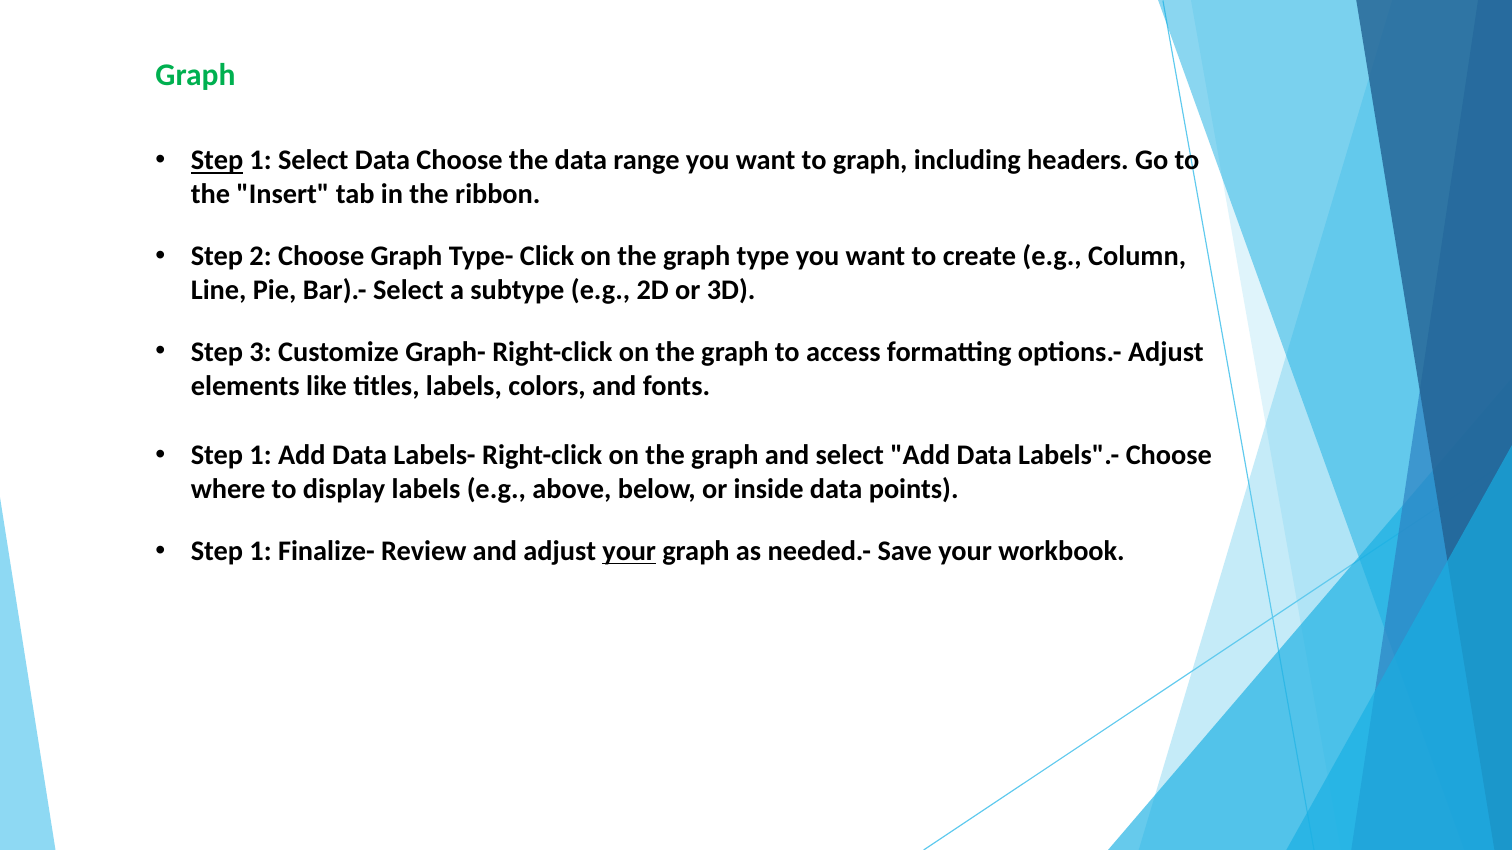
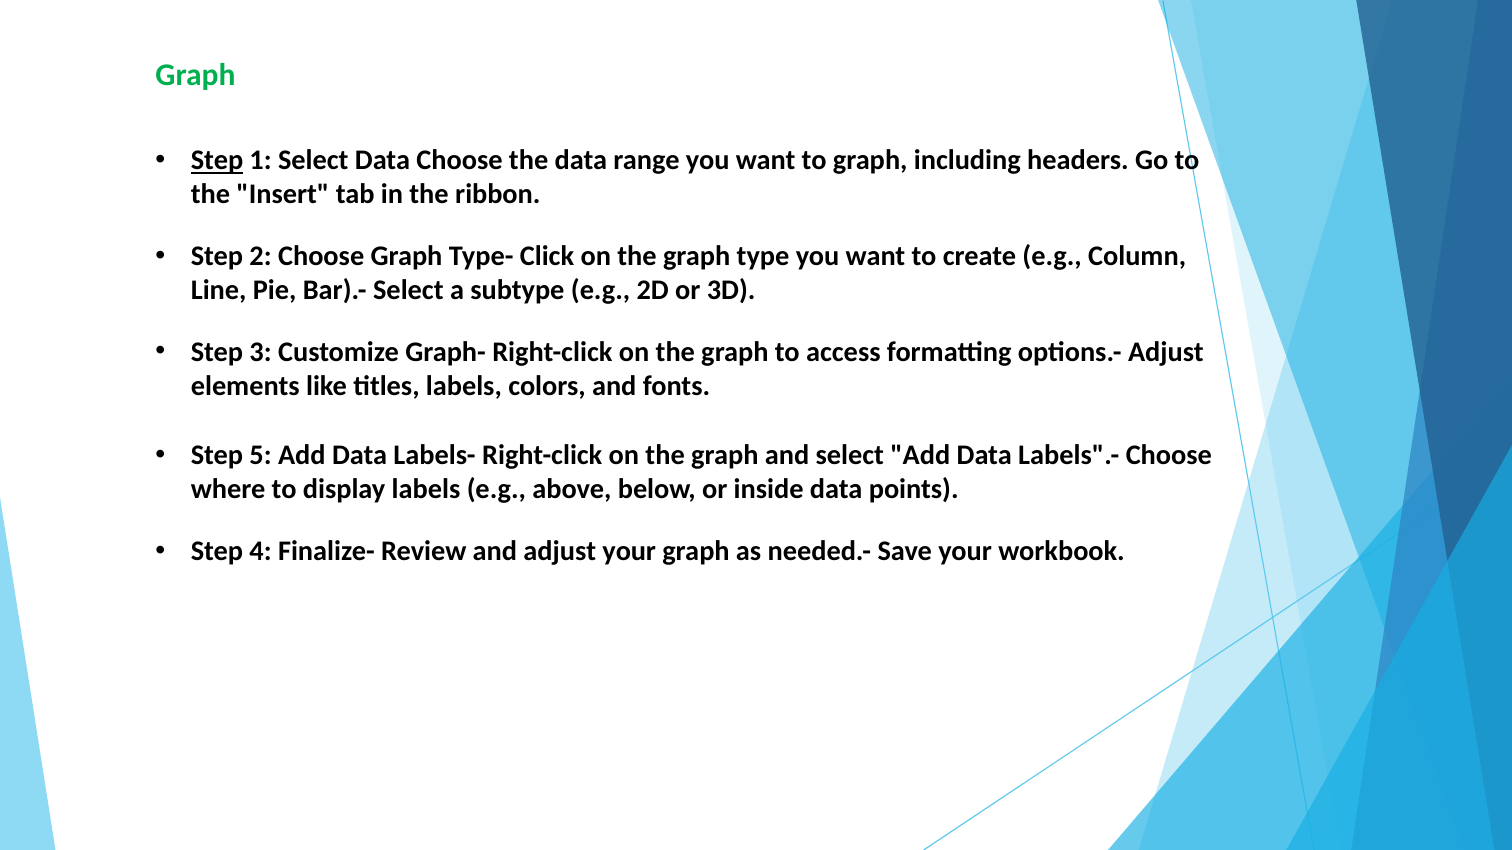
1 at (261, 456): 1 -> 5
1 at (261, 552): 1 -> 4
your at (629, 552) underline: present -> none
